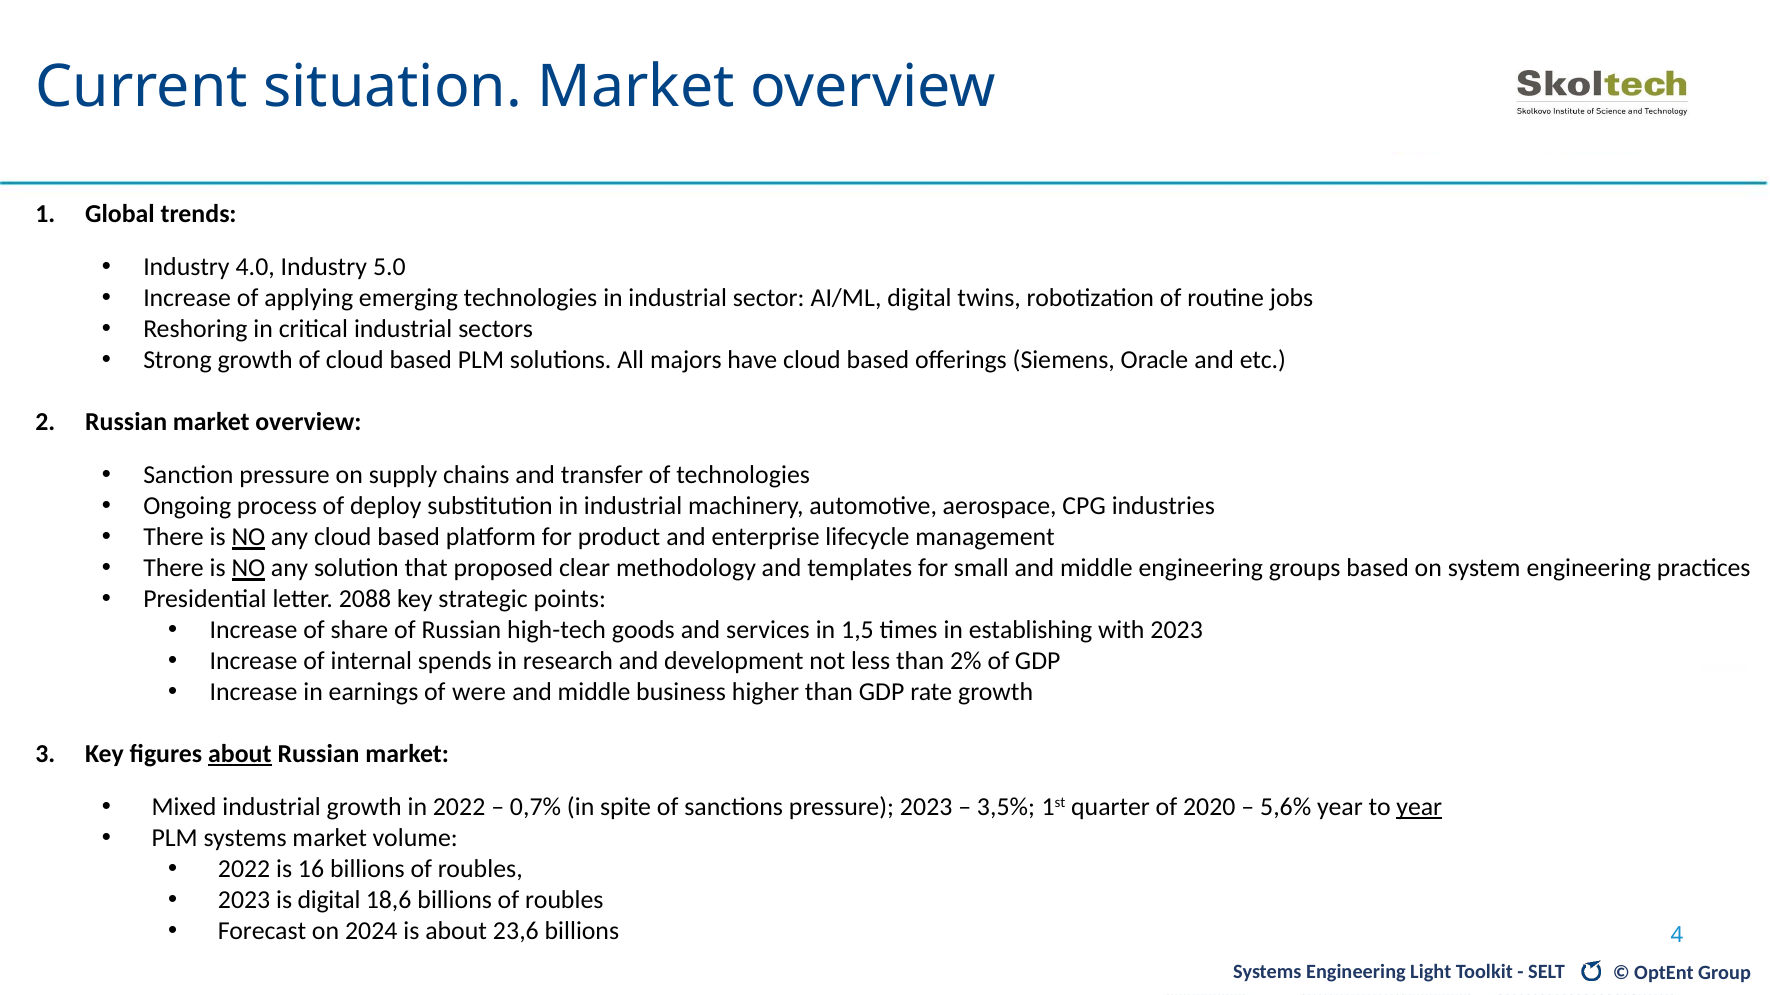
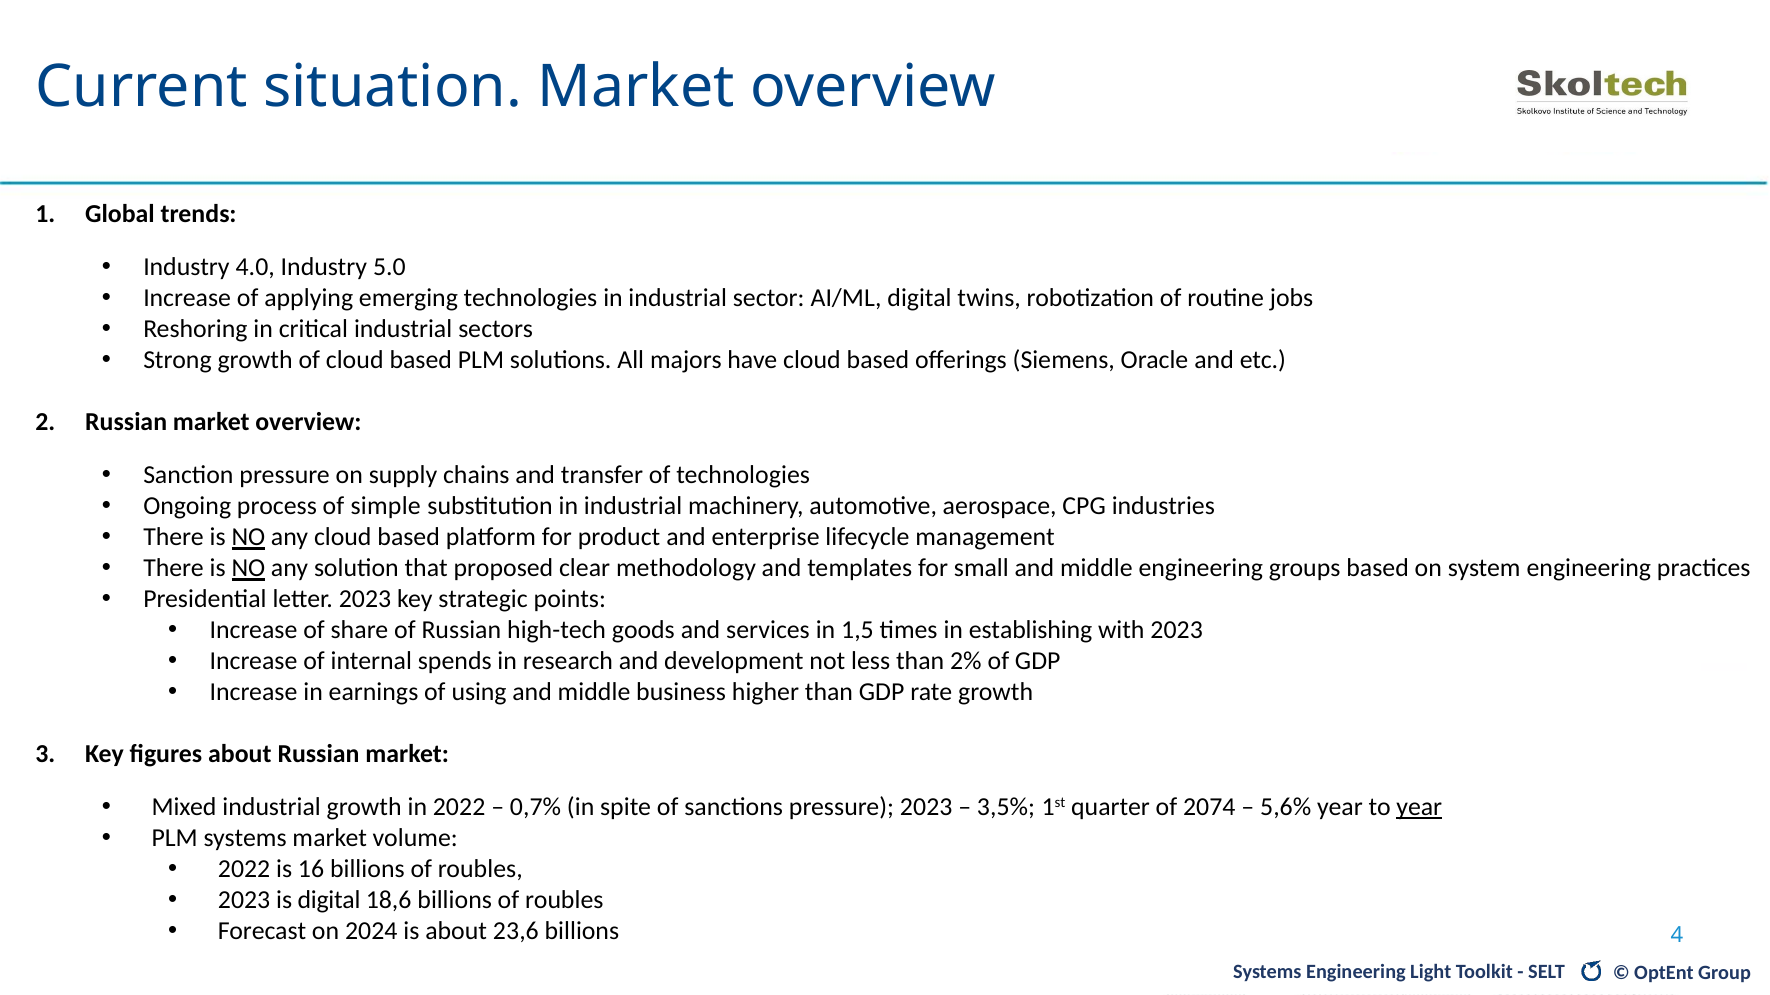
deploy: deploy -> simple
letter 2088: 2088 -> 2023
were: were -> using
about at (240, 755) underline: present -> none
2020: 2020 -> 2074
